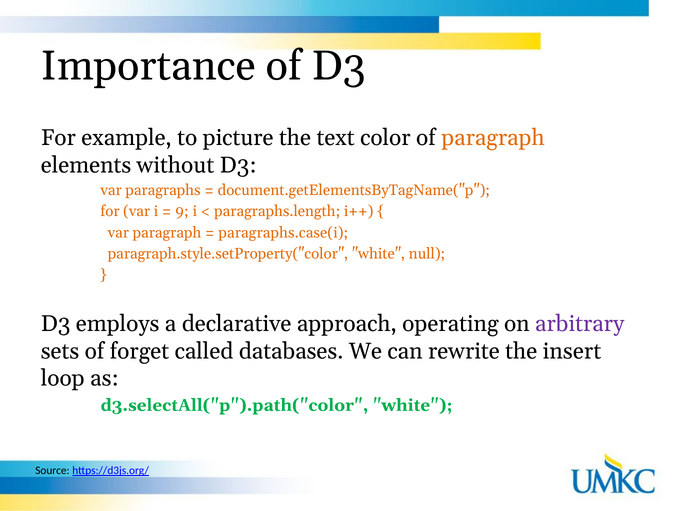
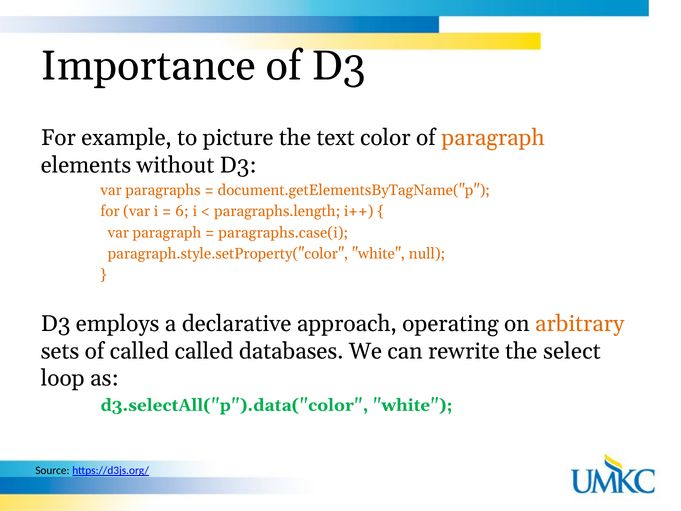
9: 9 -> 6
arbitrary colour: purple -> orange
of forget: forget -> called
insert: insert -> select
d3.selectAll("p").path("color: d3.selectAll("p").path("color -> d3.selectAll("p").data("color
